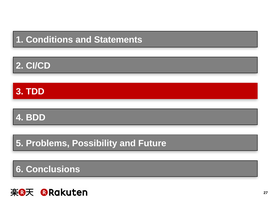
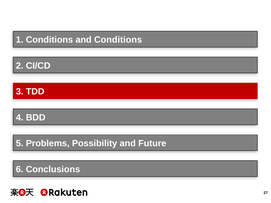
and Statements: Statements -> Conditions
